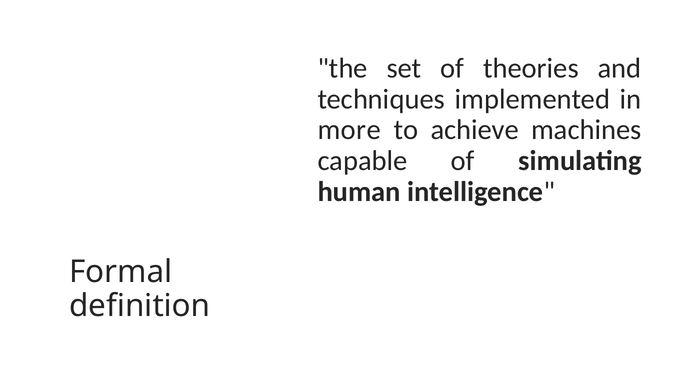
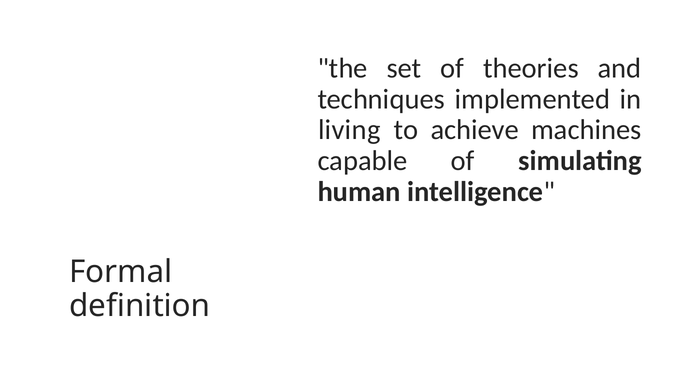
more: more -> living
